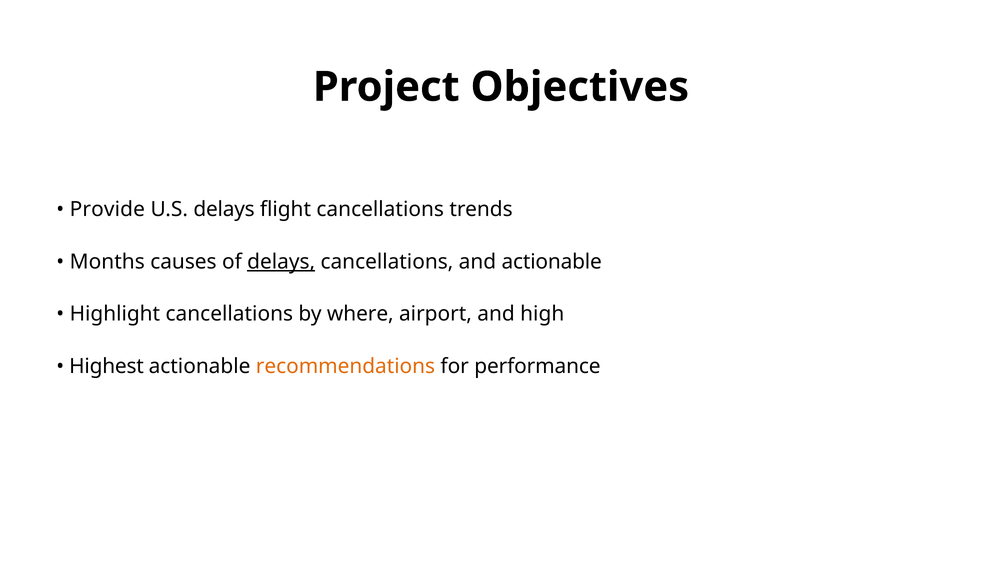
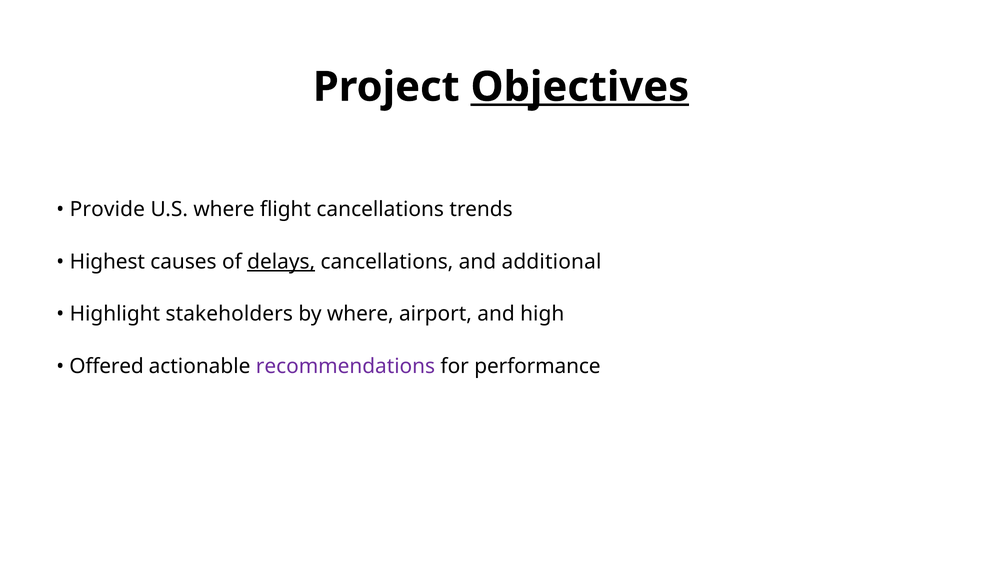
Objectives underline: none -> present
U.S delays: delays -> where
Months: Months -> Highest
and actionable: actionable -> additional
Highlight cancellations: cancellations -> stakeholders
Highest: Highest -> Offered
recommendations colour: orange -> purple
